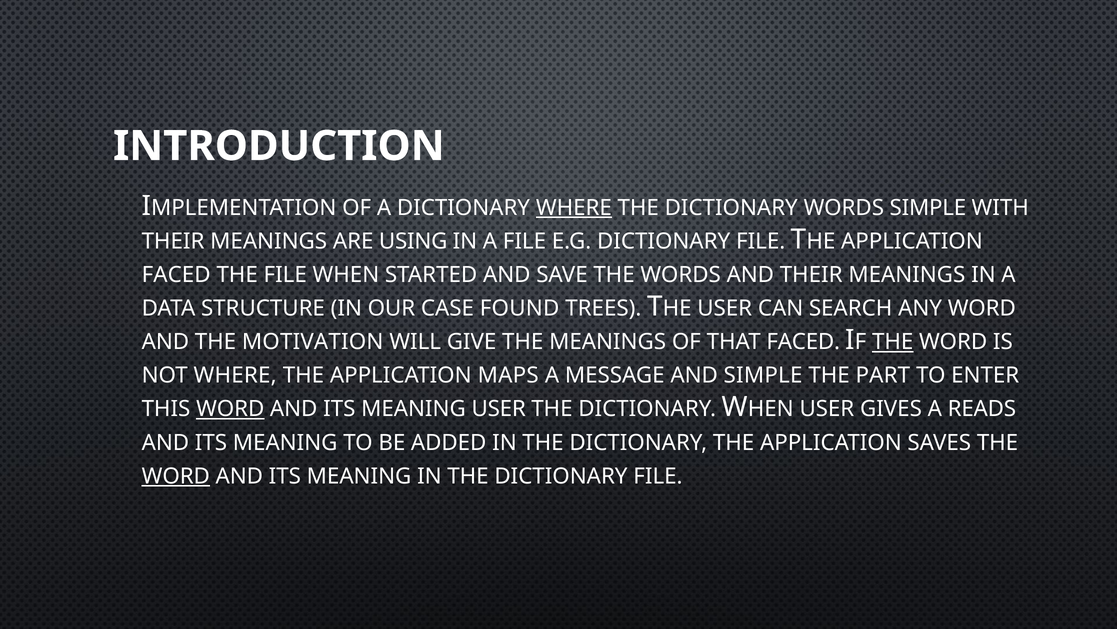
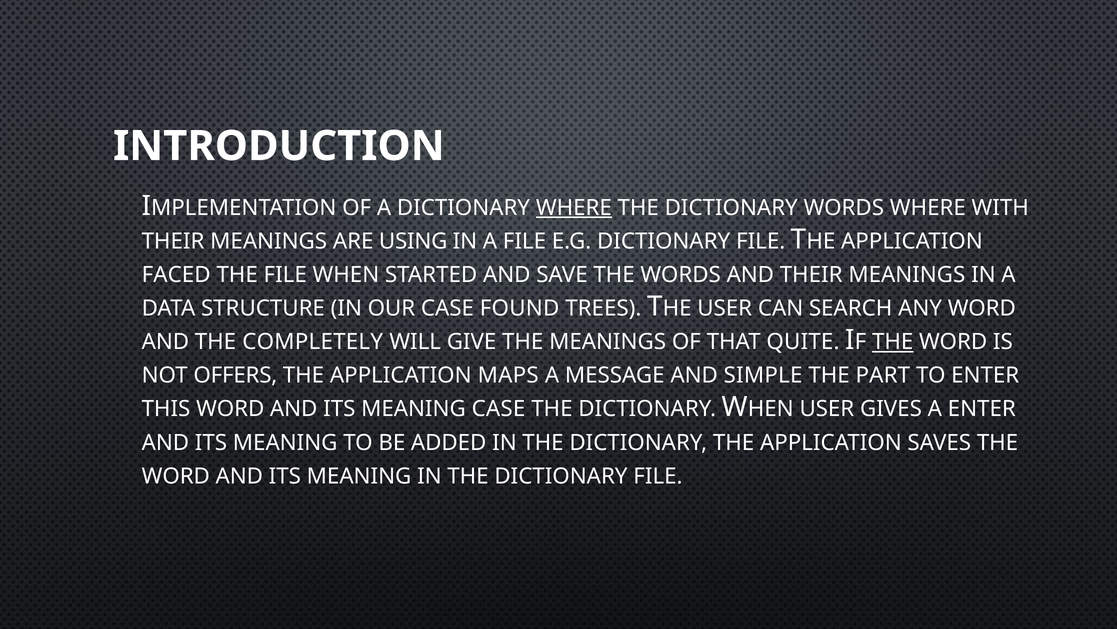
WORDS SIMPLE: SIMPLE -> WHERE
MOTIVATION: MOTIVATION -> COMPLETELY
THAT FACED: FACED -> QUITE
NOT WHERE: WHERE -> OFFERS
WORD at (230, 409) underline: present -> none
MEANING USER: USER -> CASE
A READS: READS -> ENTER
WORD at (176, 476) underline: present -> none
